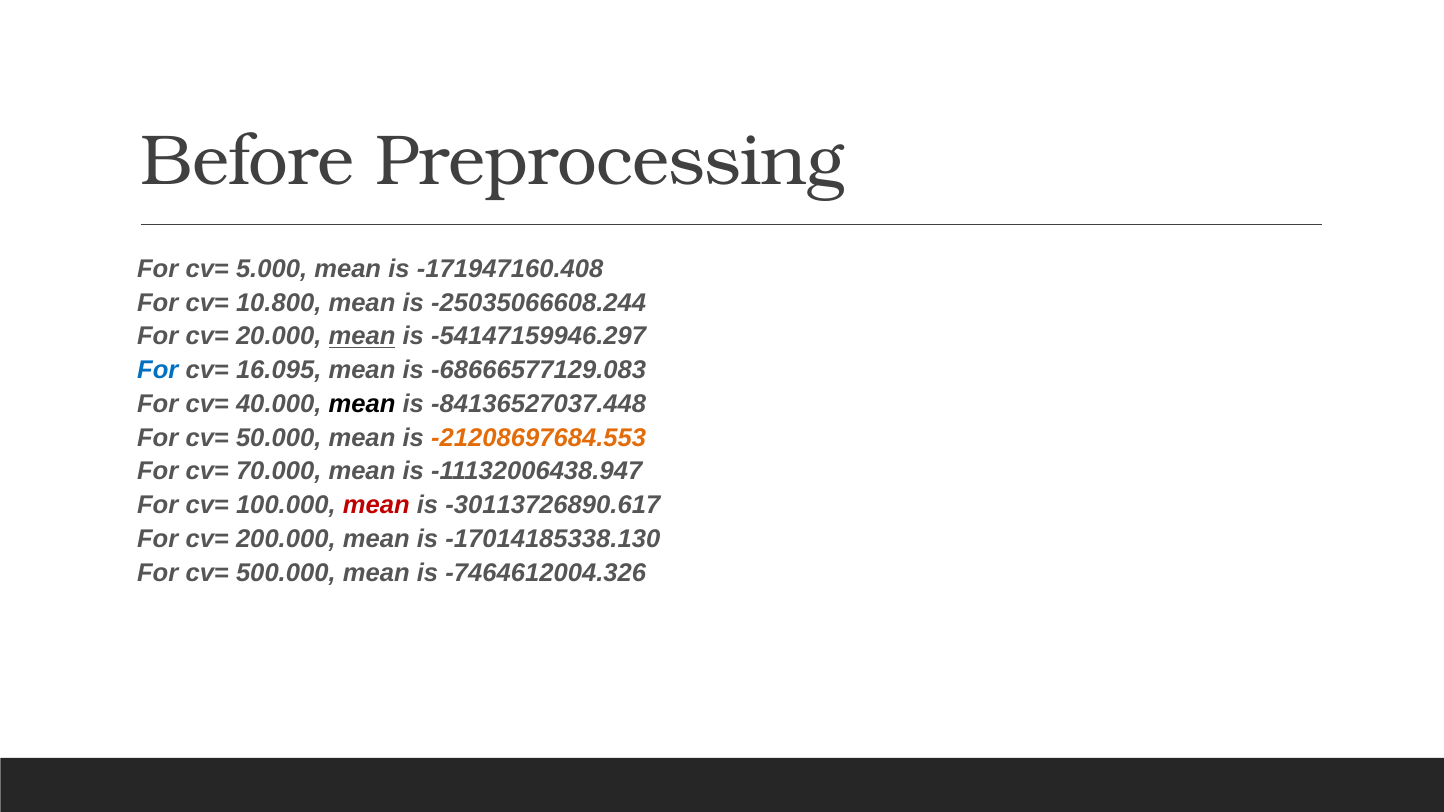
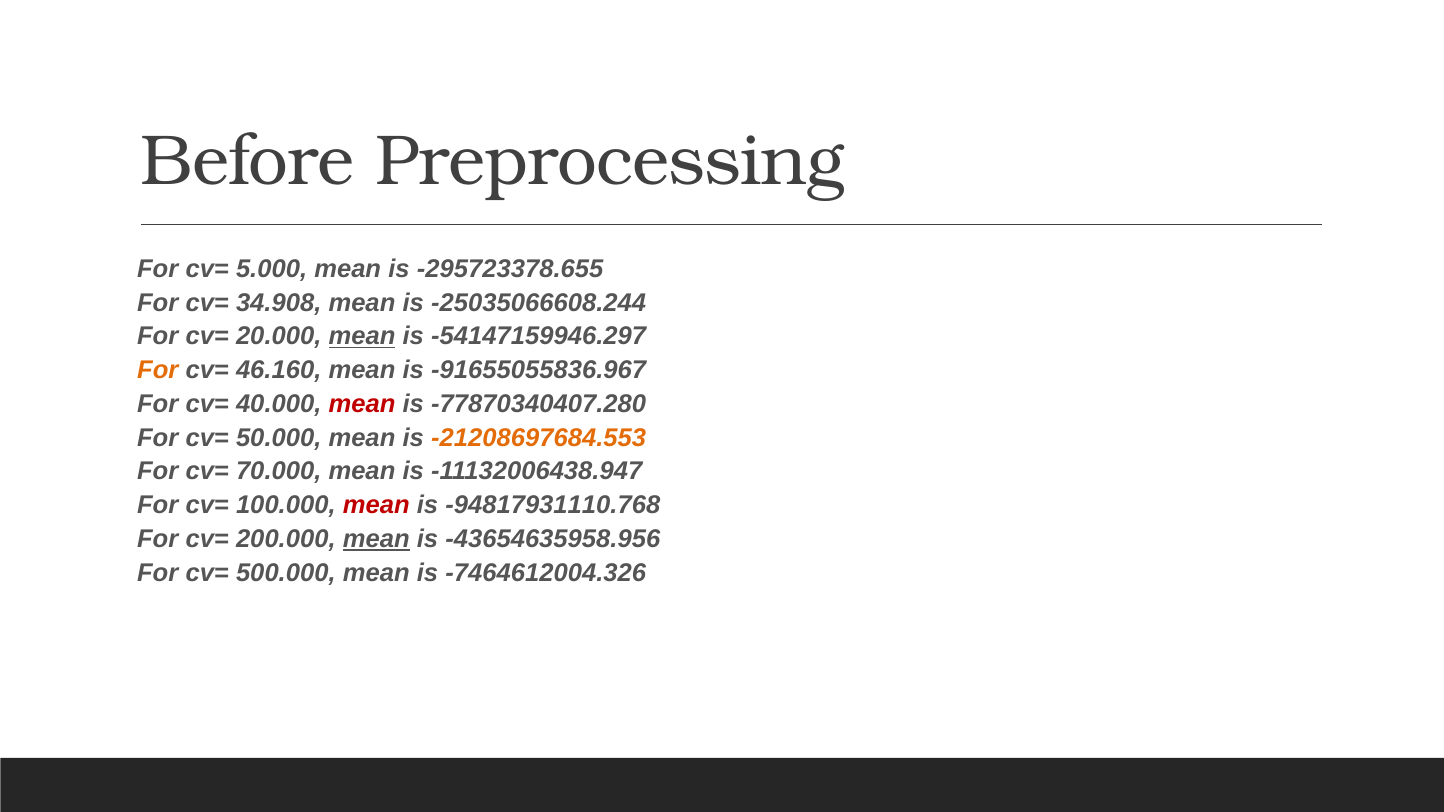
-171947160.408: -171947160.408 -> -295723378.655
10.800: 10.800 -> 34.908
For at (158, 370) colour: blue -> orange
16.095: 16.095 -> 46.160
-68666577129.083: -68666577129.083 -> -91655055836.967
mean at (362, 404) colour: black -> red
-84136527037.448: -84136527037.448 -> -77870340407.280
-30113726890.617: -30113726890.617 -> -94817931110.768
mean at (376, 539) underline: none -> present
-17014185338.130: -17014185338.130 -> -43654635958.956
